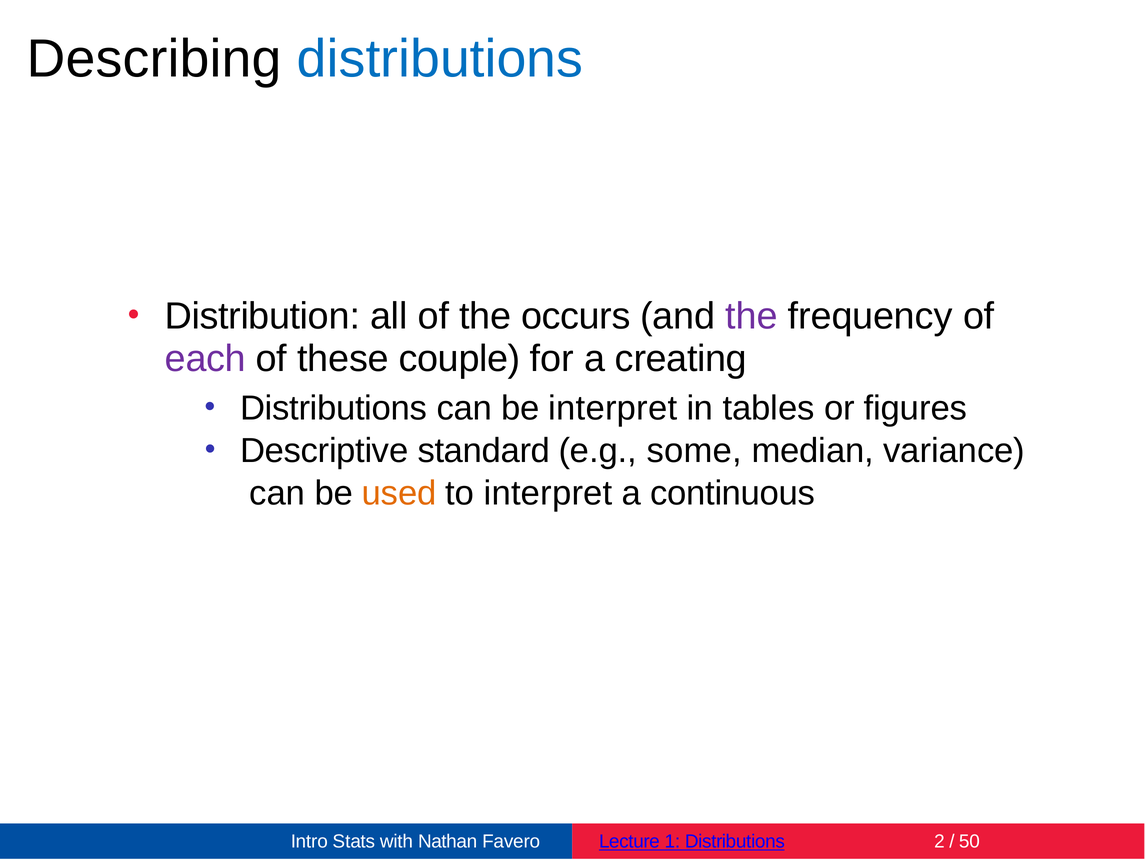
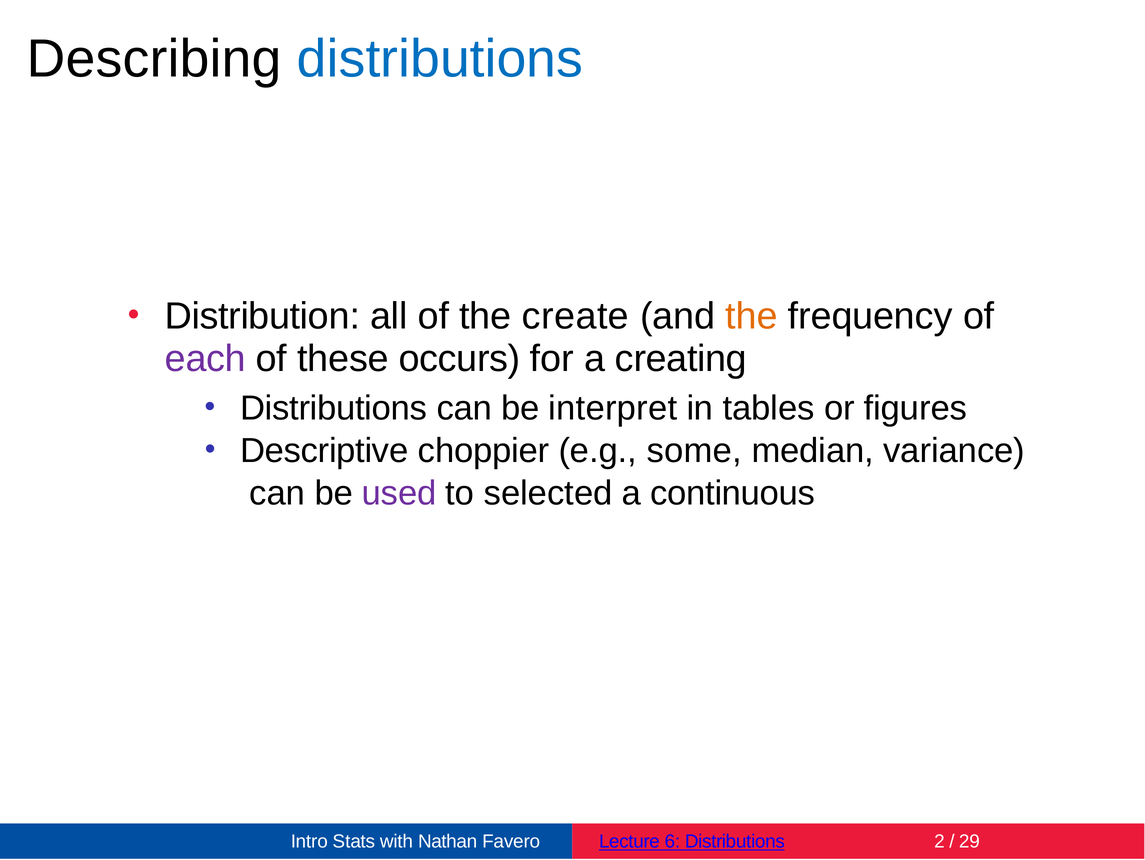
occurs: occurs -> create
the at (752, 316) colour: purple -> orange
couple: couple -> occurs
standard: standard -> choppier
used colour: orange -> purple
to interpret: interpret -> selected
1: 1 -> 6
50: 50 -> 29
